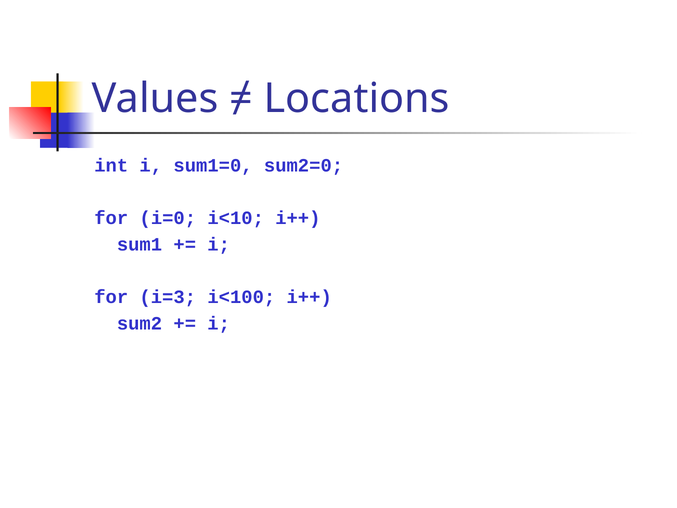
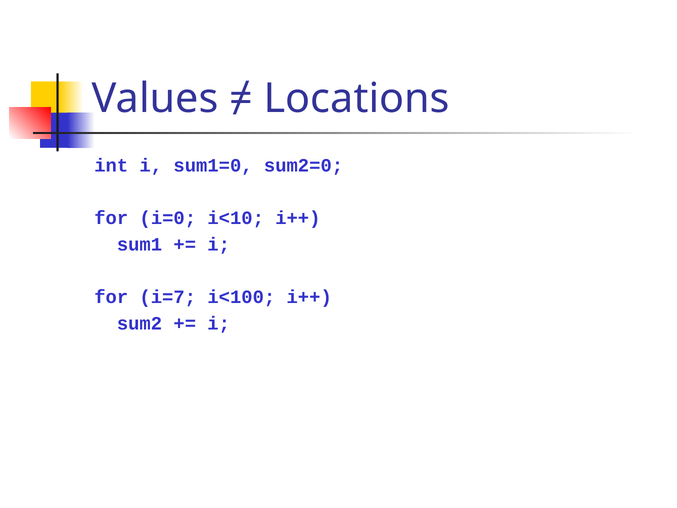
i=3: i=3 -> i=7
